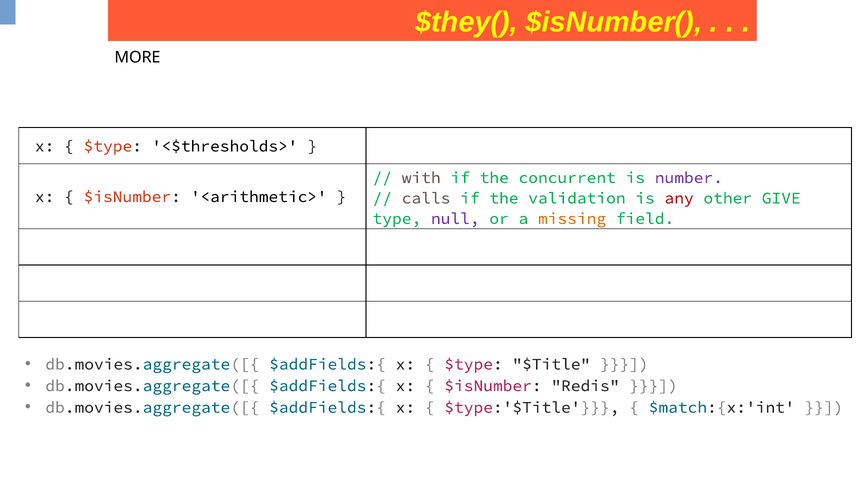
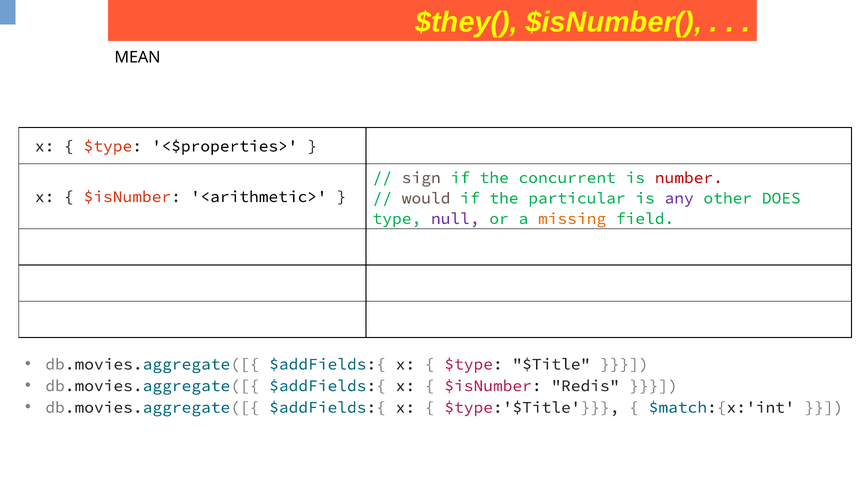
MORE: MORE -> MEAN
<$thresholds>: <$thresholds> -> <$properties>
with: with -> sign
number colour: purple -> red
calls: calls -> would
validation: validation -> particular
any colour: red -> purple
GIVE: GIVE -> DOES
